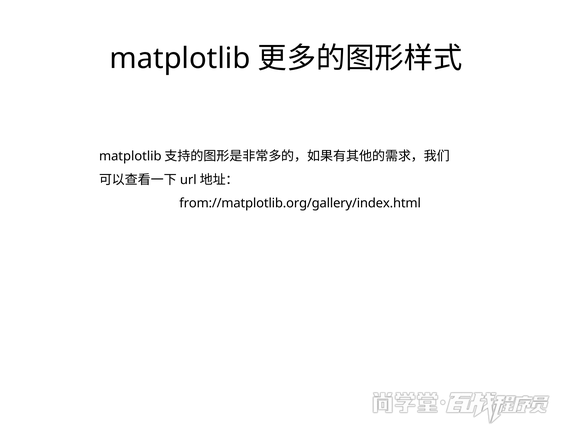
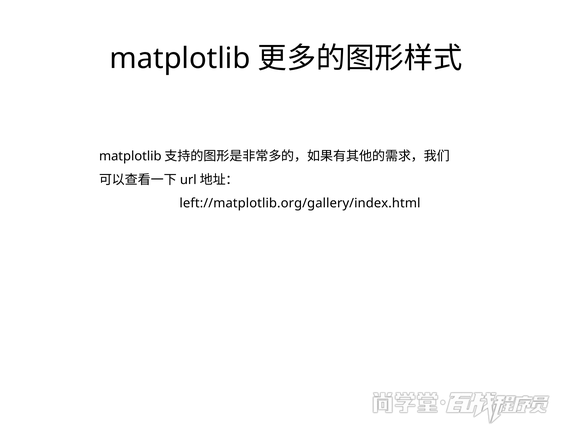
from://matplotlib.org/gallery/index.html: from://matplotlib.org/gallery/index.html -> left://matplotlib.org/gallery/index.html
